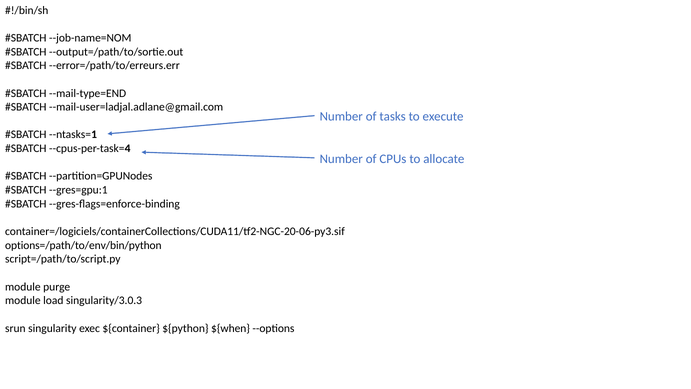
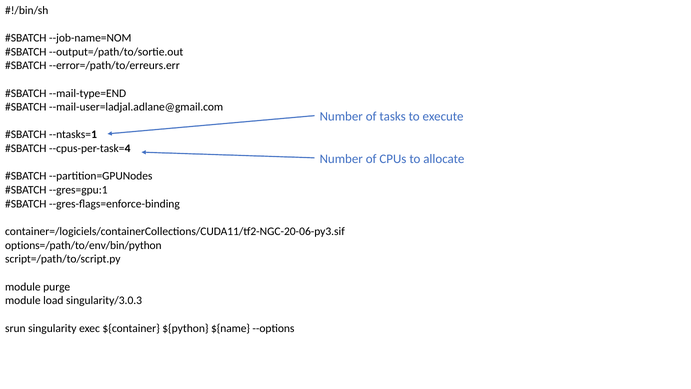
${when: ${when -> ${name
